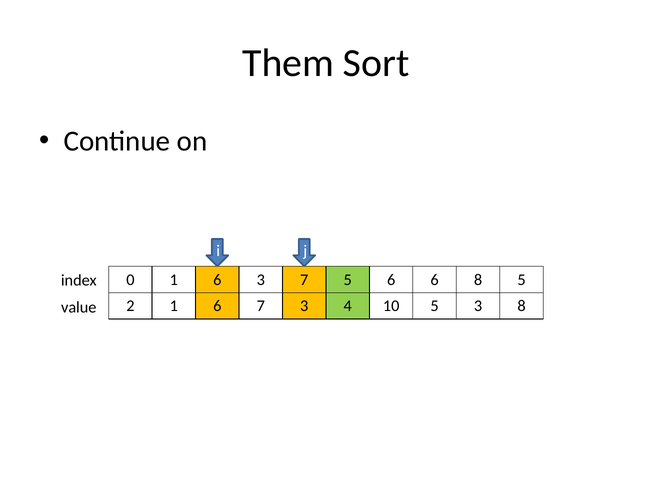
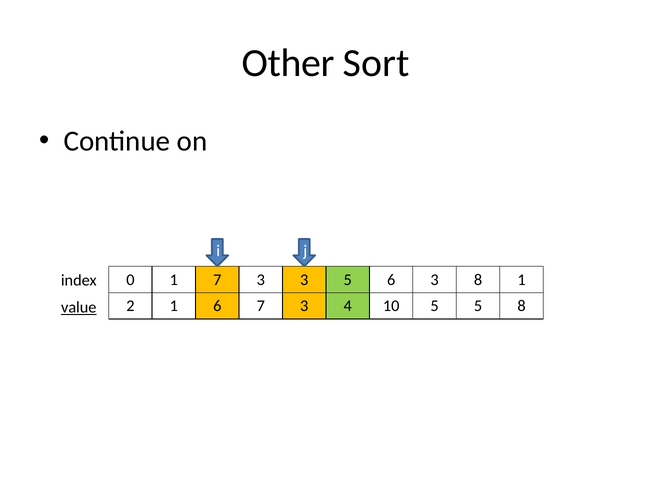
Them: Them -> Other
0 1 6: 6 -> 7
3 7: 7 -> 3
6 6: 6 -> 3
8 5: 5 -> 1
5 3: 3 -> 5
value underline: none -> present
